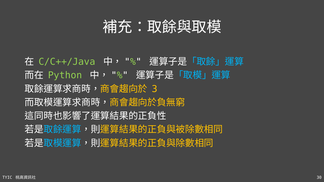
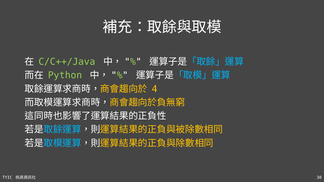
3: 3 -> 4
